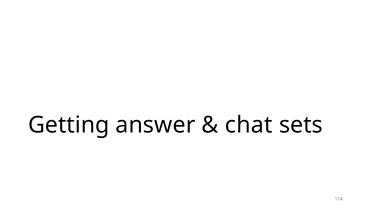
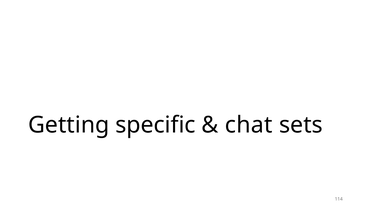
answer: answer -> specific
